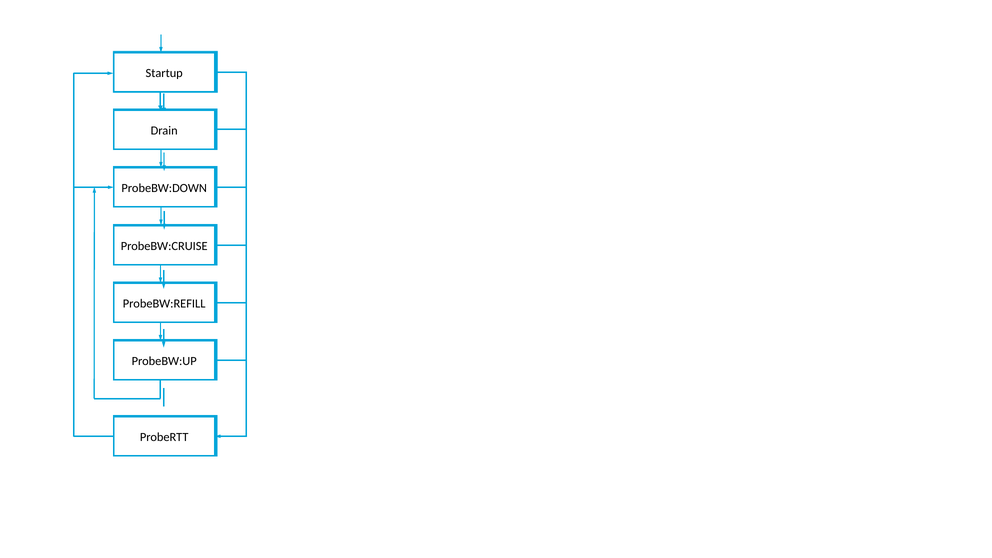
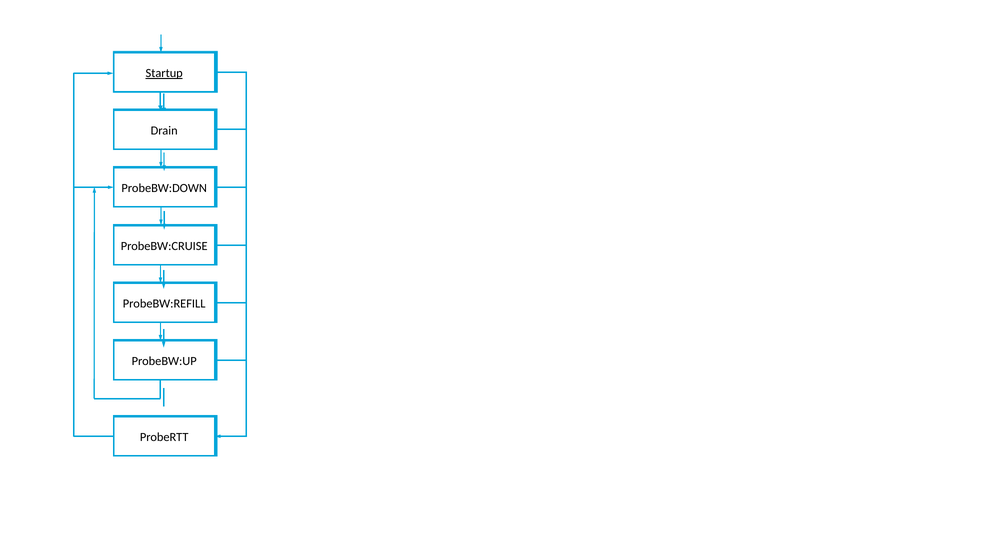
Startup underline: none -> present
